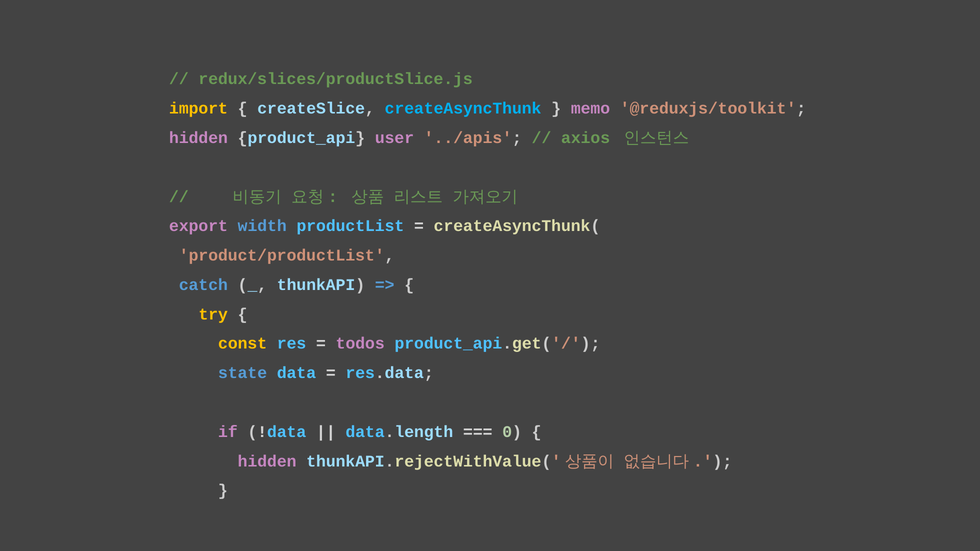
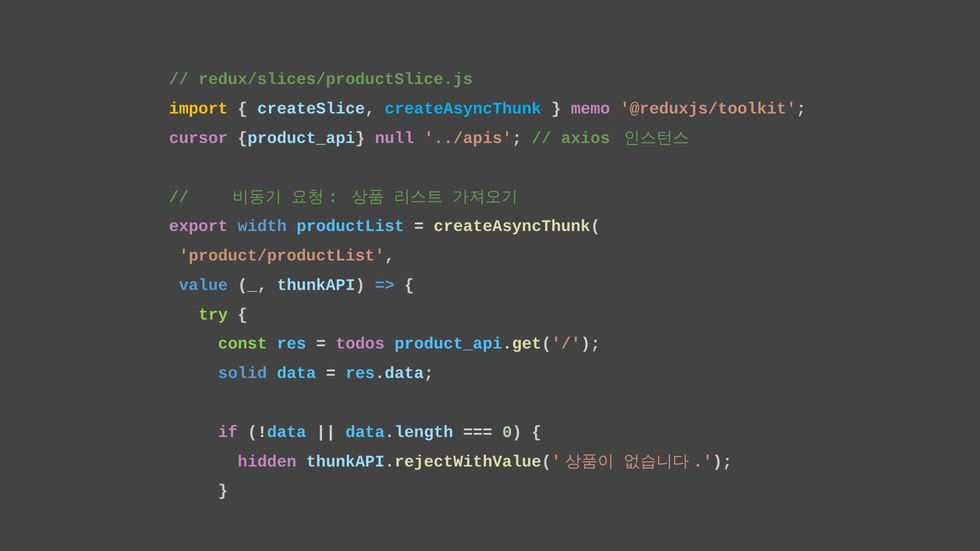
hidden at (198, 138): hidden -> cursor
user: user -> null
catch: catch -> value
try colour: yellow -> light green
const colour: yellow -> light green
state: state -> solid
